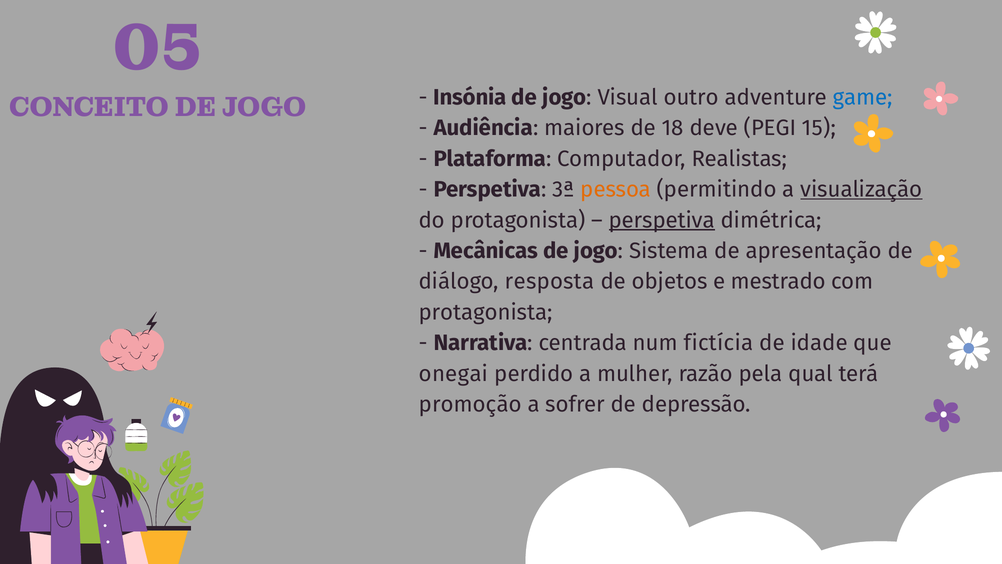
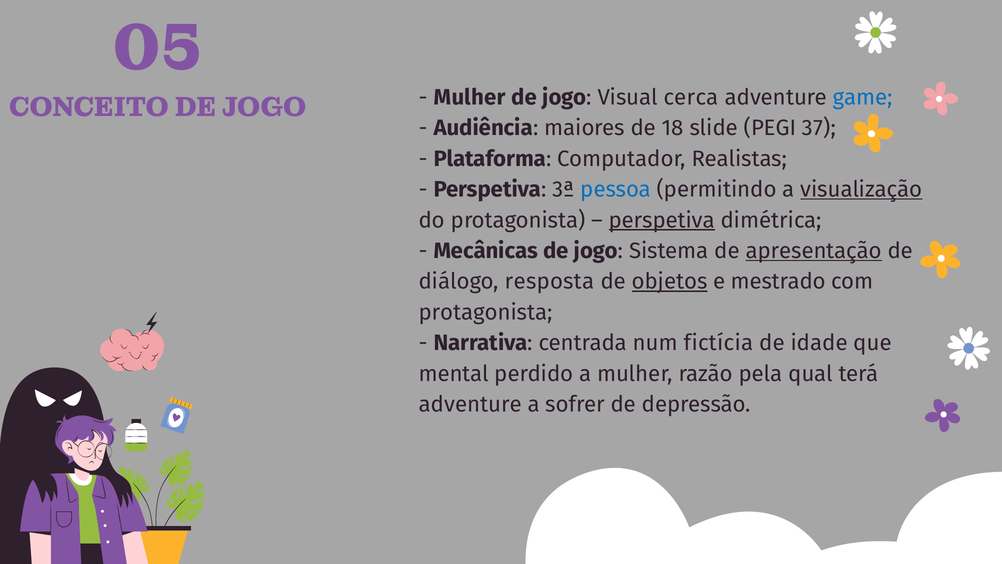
Insónia at (470, 97): Insónia -> Mulher
outro: outro -> cerca
deve: deve -> slide
15: 15 -> 37
pessoa colour: orange -> blue
apresentação underline: none -> present
objetos underline: none -> present
onegai: onegai -> mental
promoção at (470, 404): promoção -> adventure
